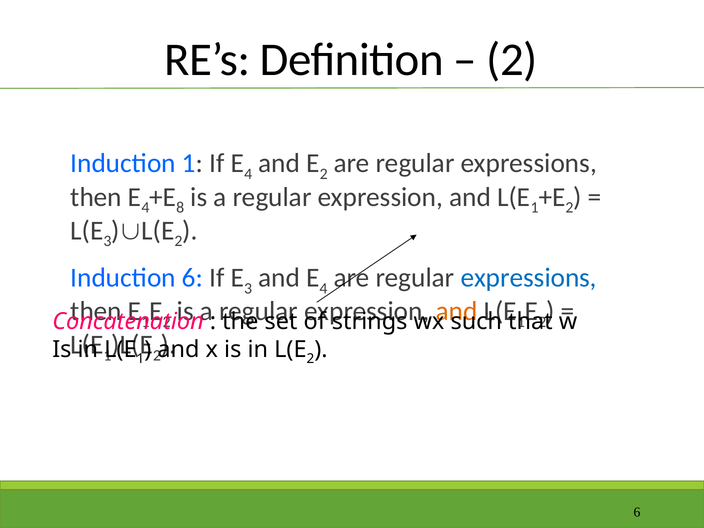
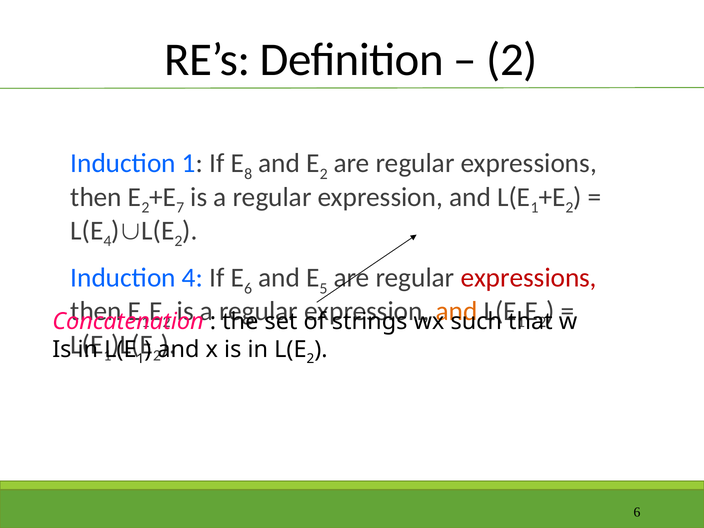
4 at (248, 174): 4 -> 8
4 at (145, 208): 4 -> 2
8: 8 -> 7
3 at (108, 241): 3 -> 4
Induction 6: 6 -> 4
3 at (248, 288): 3 -> 6
4 at (323, 288): 4 -> 5
expressions at (529, 278) colour: blue -> red
